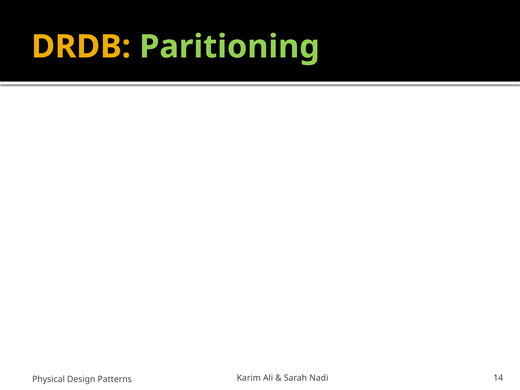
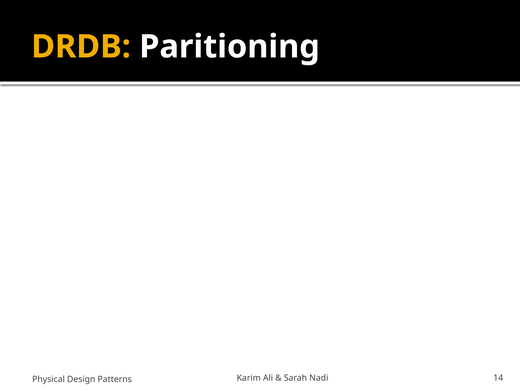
Paritioning colour: light green -> white
